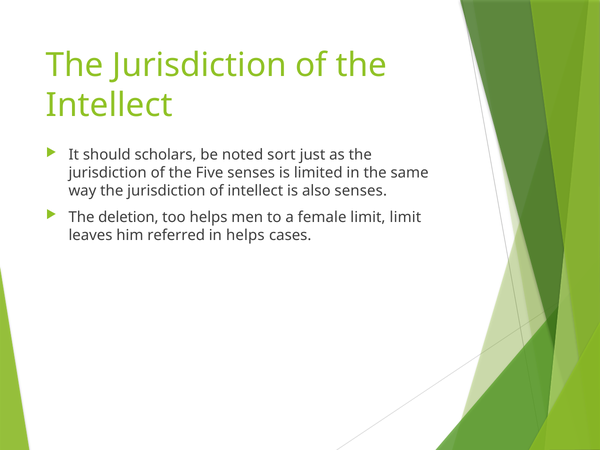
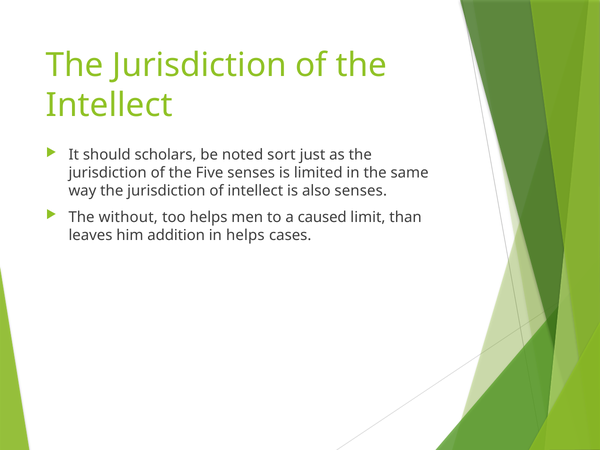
deletion: deletion -> without
female: female -> caused
limit limit: limit -> than
referred: referred -> addition
